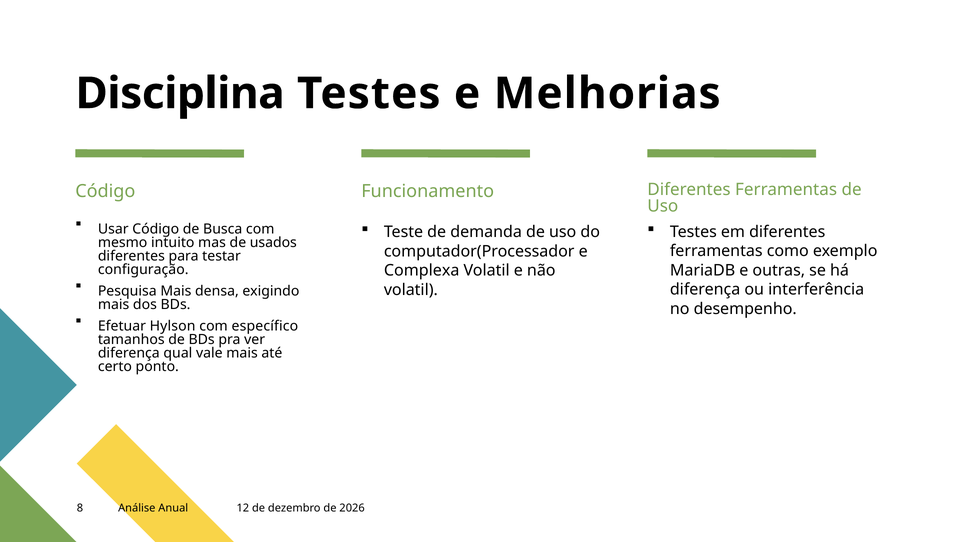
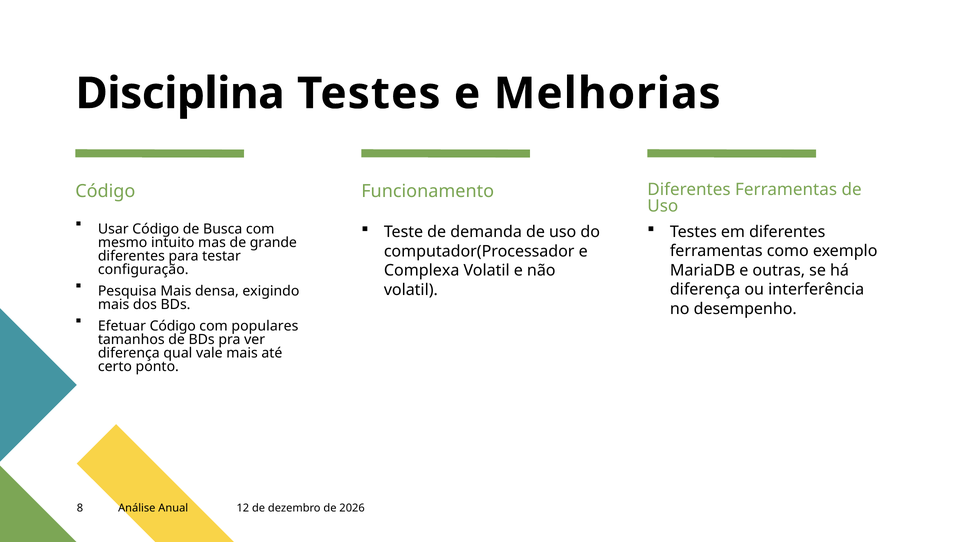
usados: usados -> grande
Efetuar Hylson: Hylson -> Código
específico: específico -> populares
